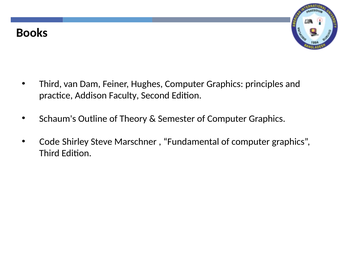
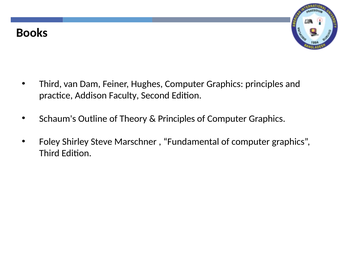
Semester at (176, 119): Semester -> Principles
Code: Code -> Foley
